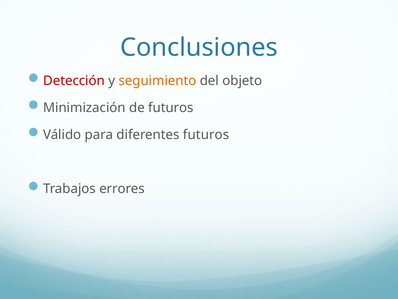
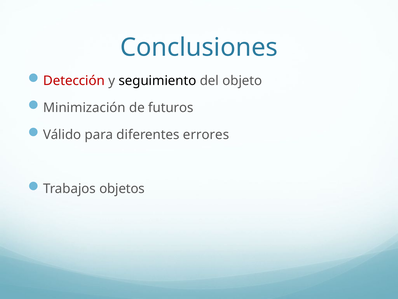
seguimiento colour: orange -> black
diferentes futuros: futuros -> errores
errores: errores -> objetos
